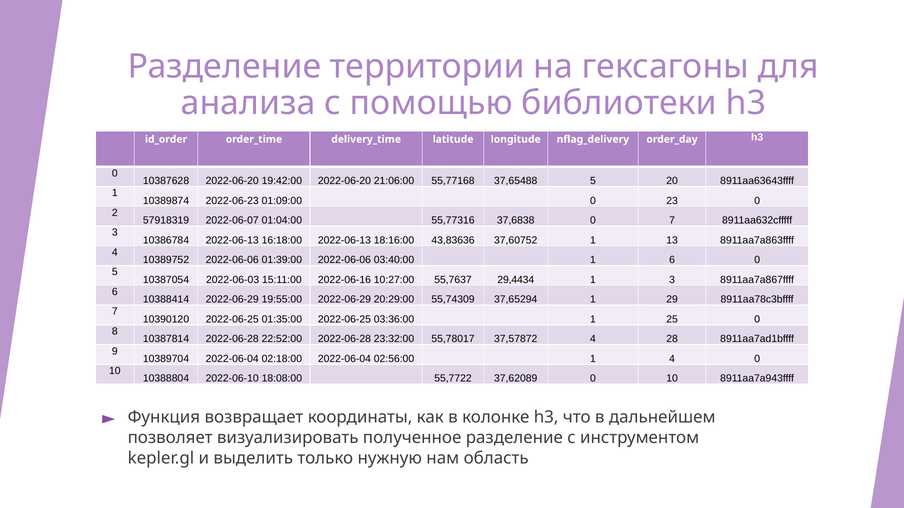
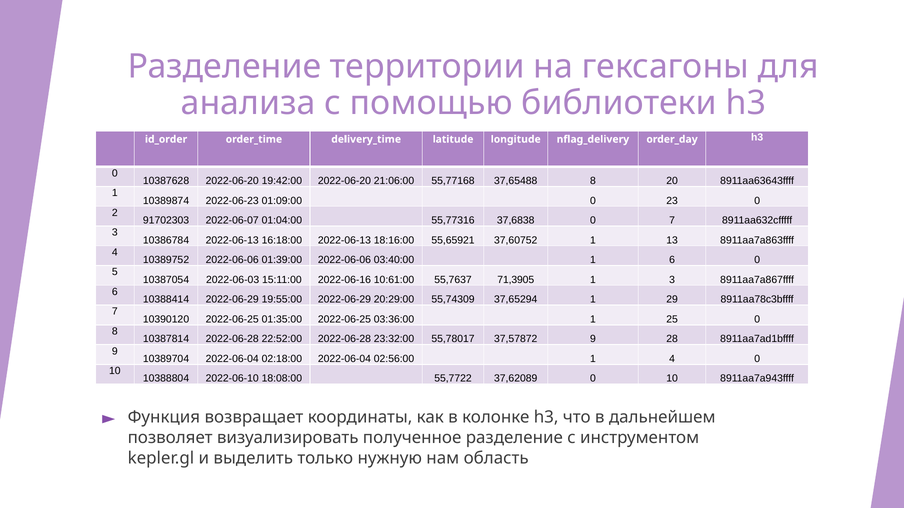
37,65488 5: 5 -> 8
57918319: 57918319 -> 91702303
43,83636: 43,83636 -> 55,65921
10:27:00: 10:27:00 -> 10:61:00
29,4434: 29,4434 -> 71,3905
37,57872 4: 4 -> 9
